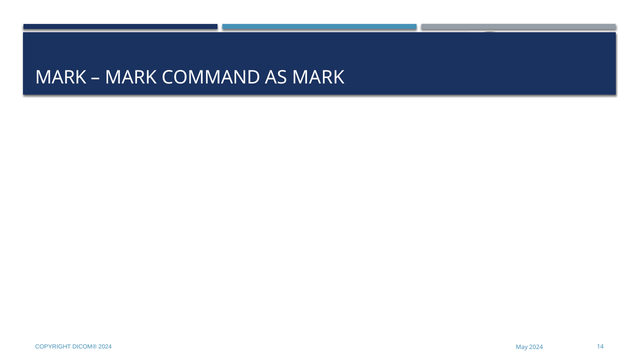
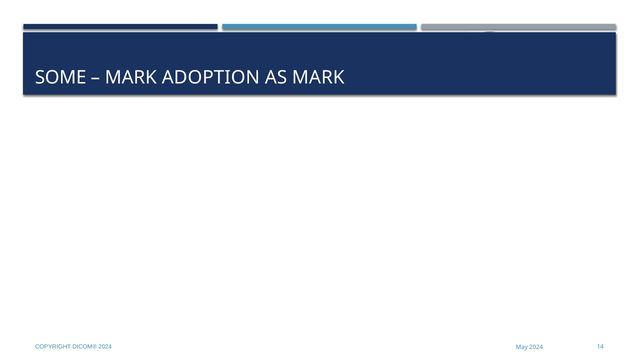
MARK at (61, 78): MARK -> SOME
COMMAND: COMMAND -> ADOPTION
